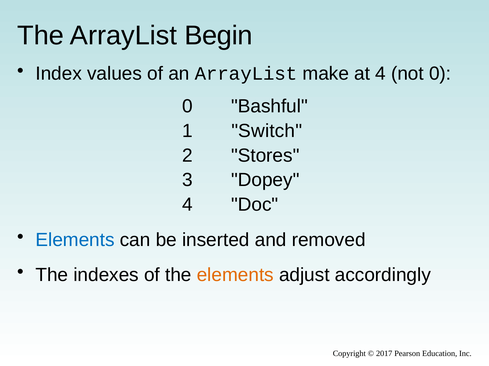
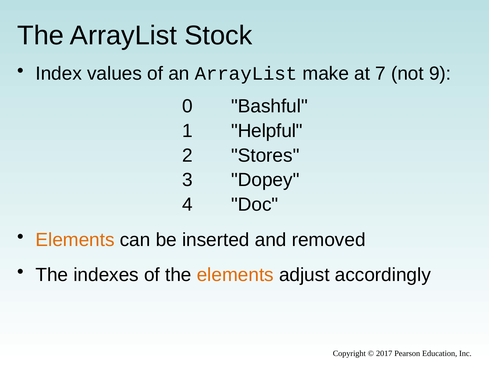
Begin: Begin -> Stock
at 4: 4 -> 7
not 0: 0 -> 9
Switch: Switch -> Helpful
Elements at (75, 240) colour: blue -> orange
